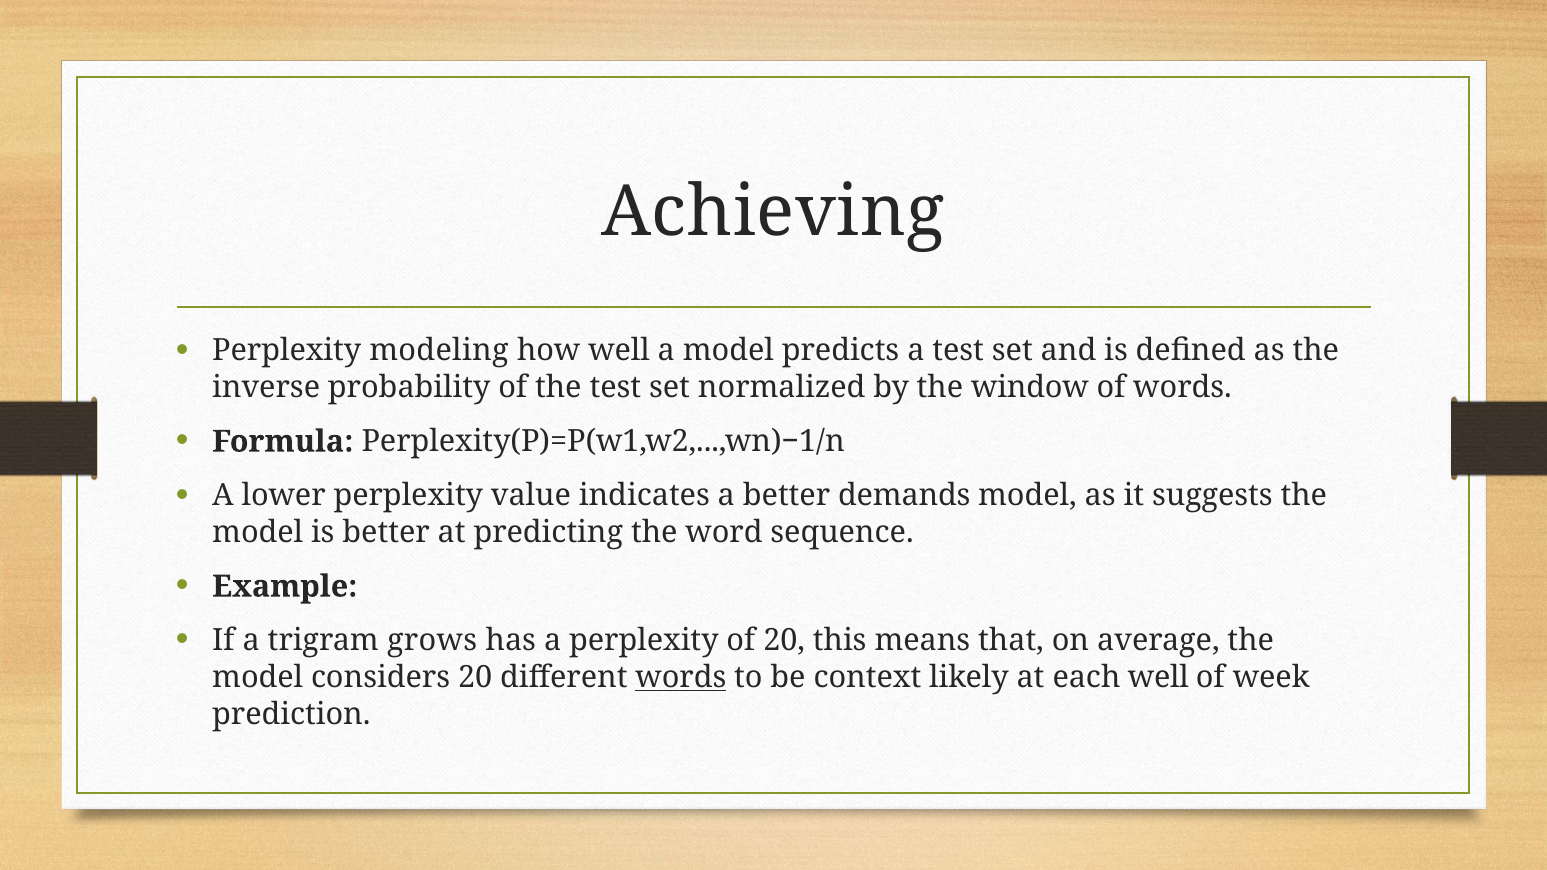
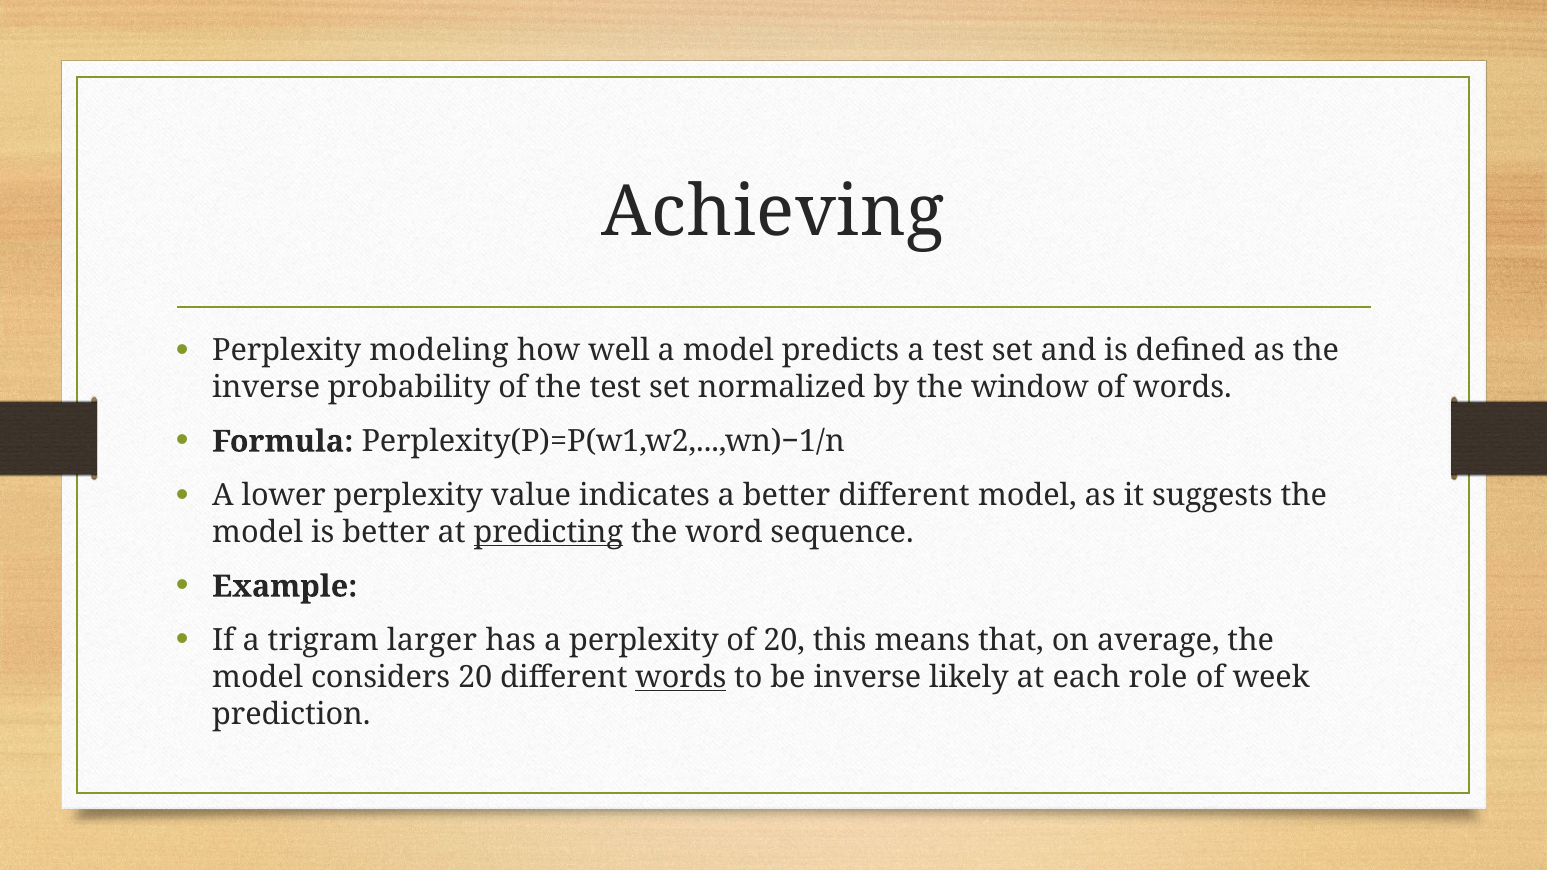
better demands: demands -> different
predicting underline: none -> present
grows: grows -> larger
be context: context -> inverse
each well: well -> role
